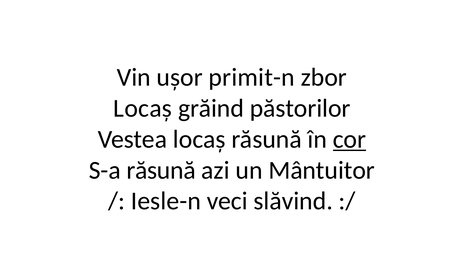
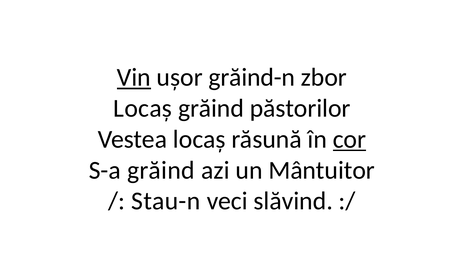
Vin underline: none -> present
primit-n: primit-n -> grăind-n
S-a răsună: răsună -> grăind
Iesle-n: Iesle-n -> Stau-n
